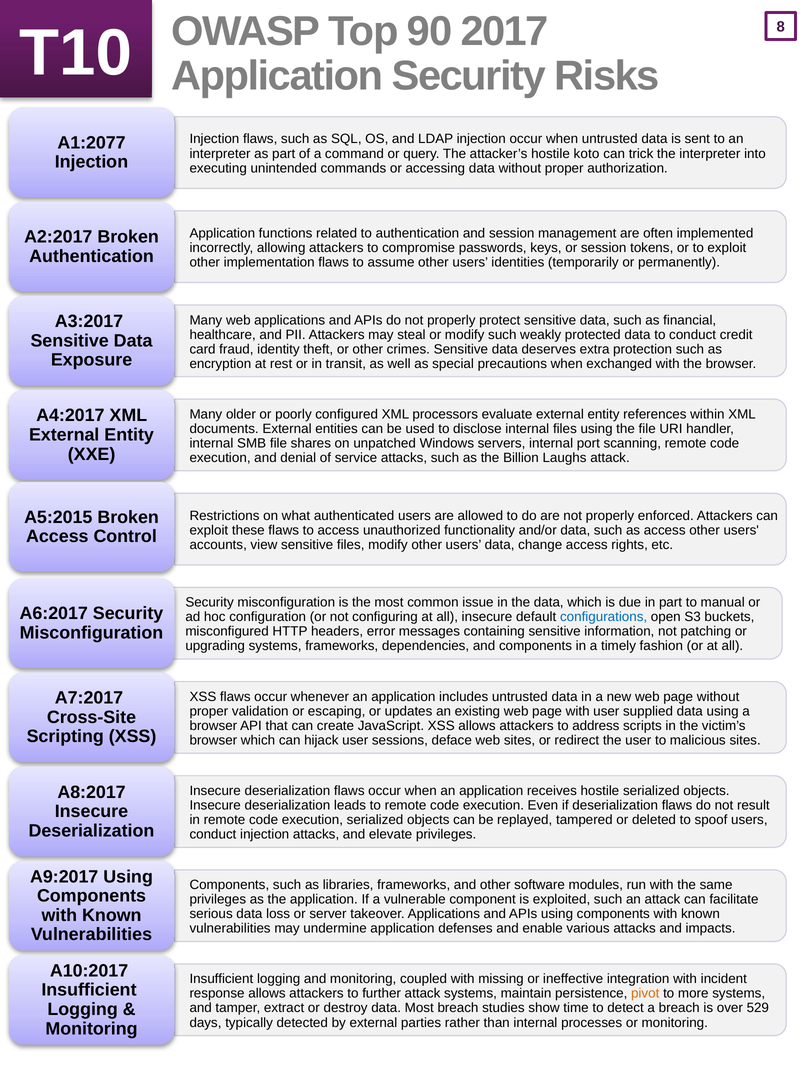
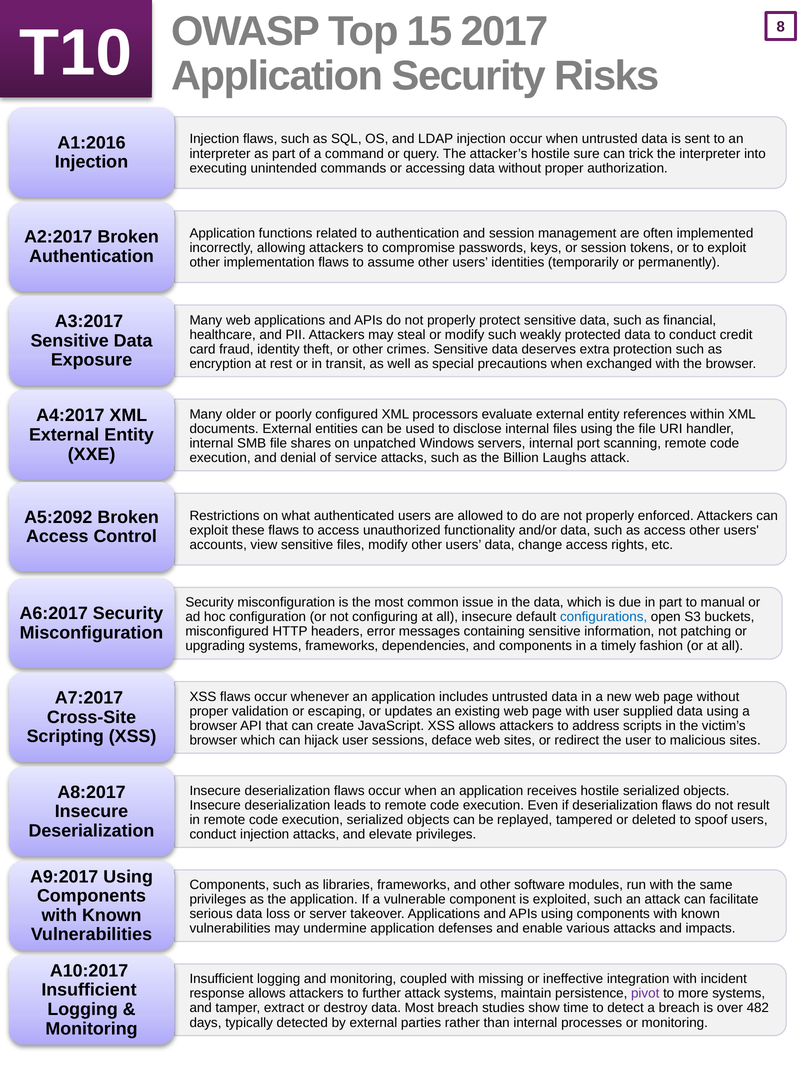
90: 90 -> 15
A1:2077: A1:2077 -> A1:2016
koto: koto -> sure
A5:2015: A5:2015 -> A5:2092
pivot colour: orange -> purple
529: 529 -> 482
